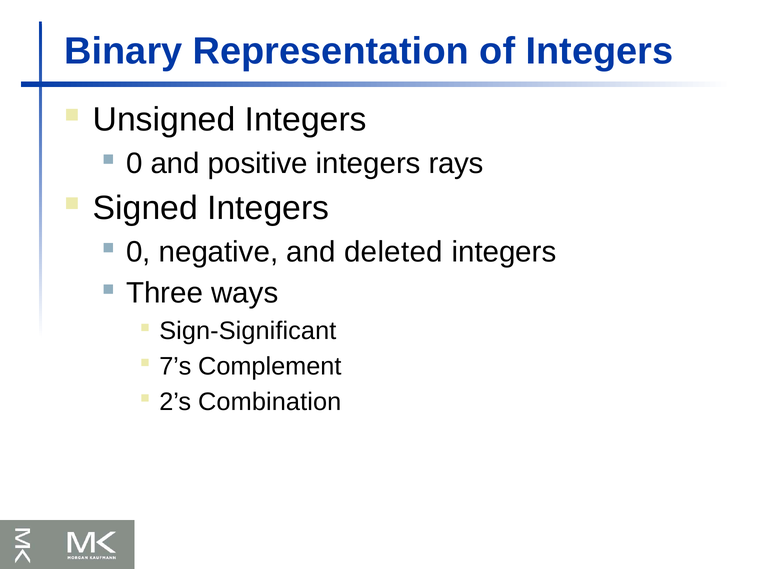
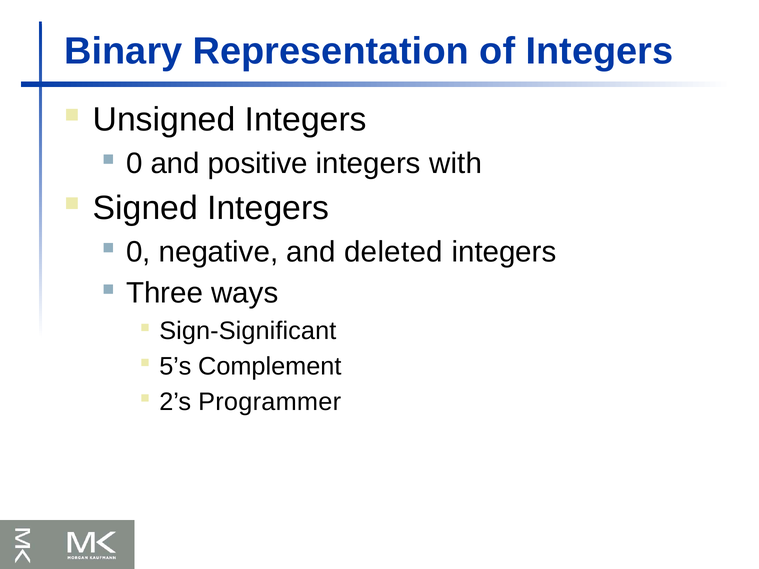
rays: rays -> with
7’s: 7’s -> 5’s
Combination: Combination -> Programmer
